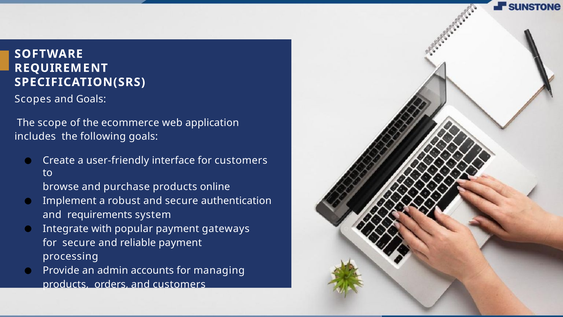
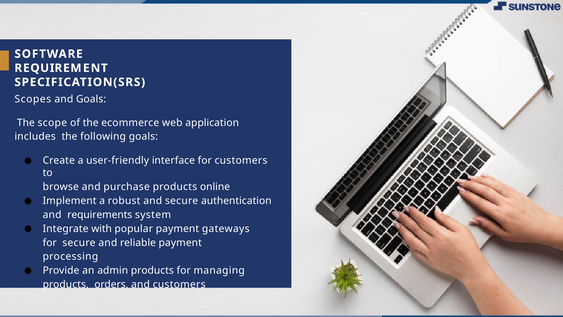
admin accounts: accounts -> products
